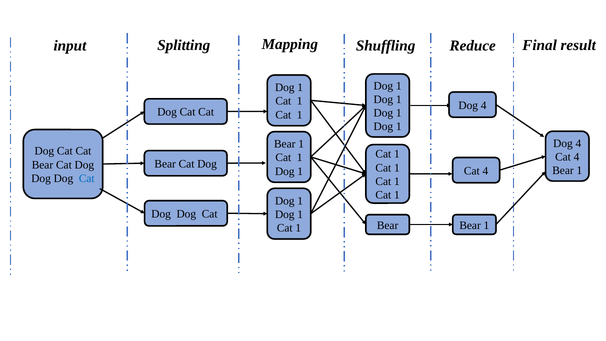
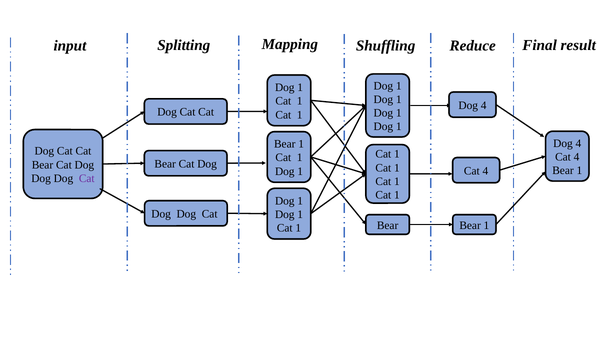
Cat at (87, 178) colour: blue -> purple
